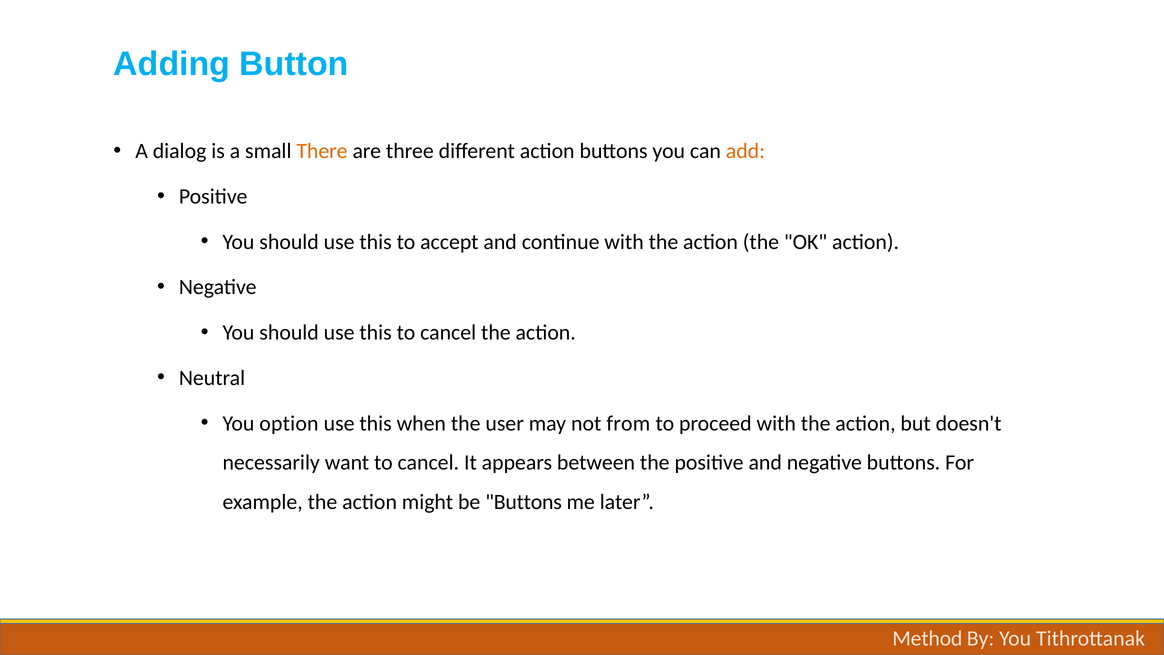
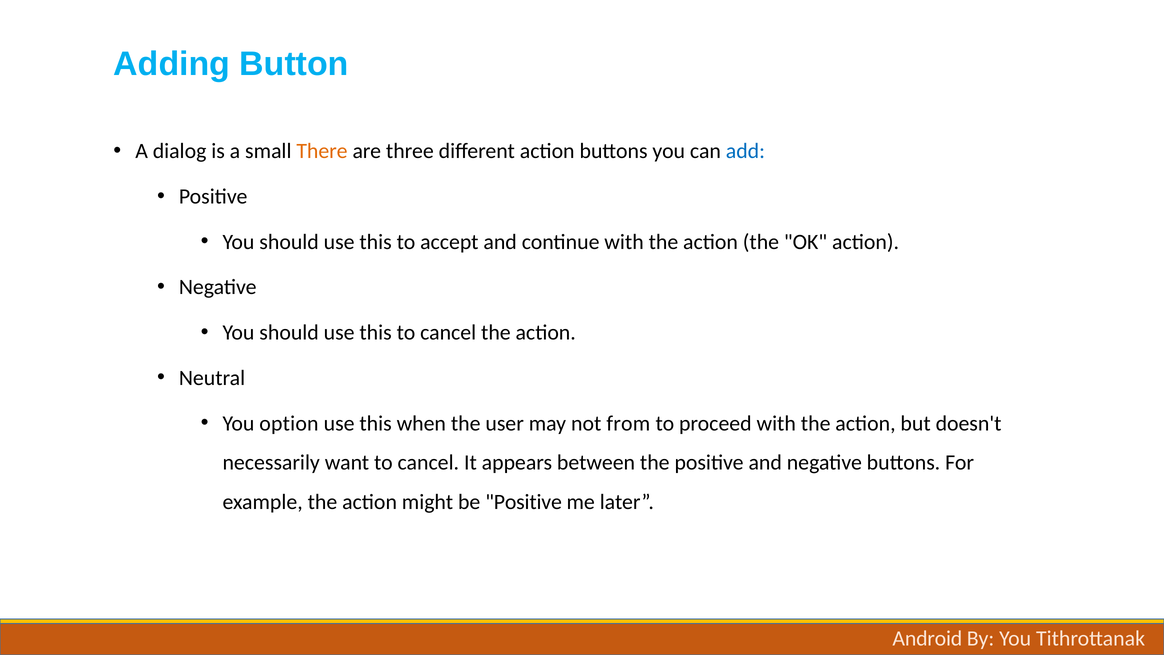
add colour: orange -> blue
be Buttons: Buttons -> Positive
Method: Method -> Android
